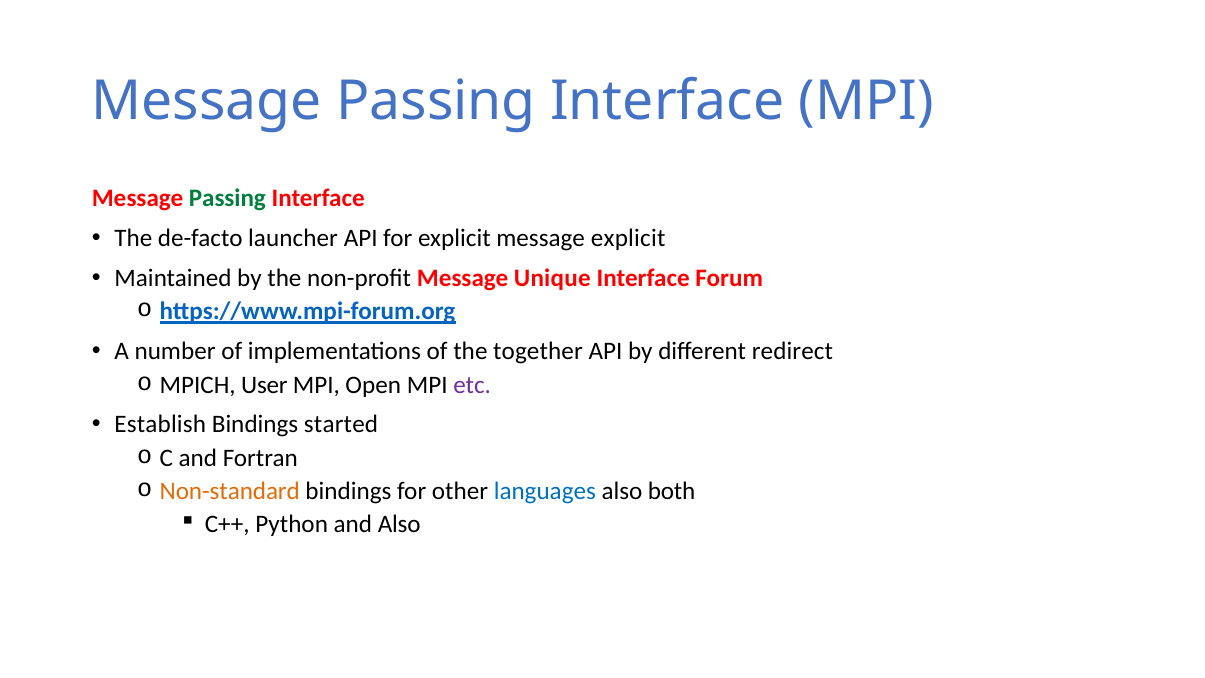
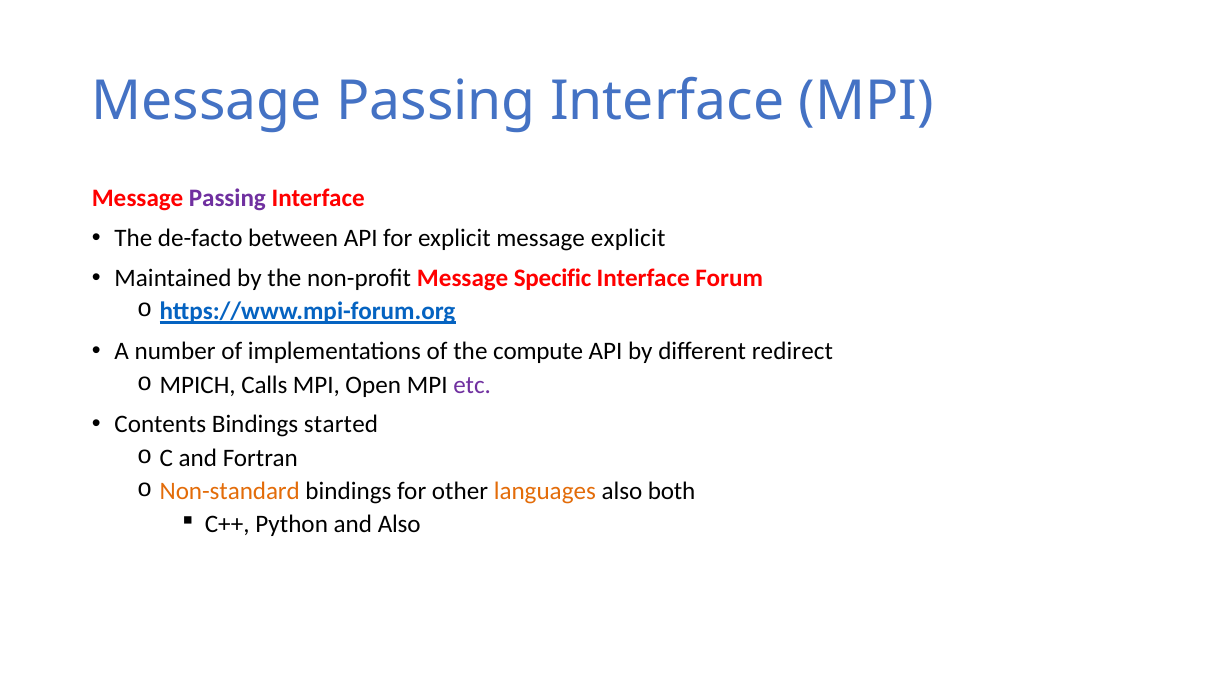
Passing at (227, 198) colour: green -> purple
launcher: launcher -> between
Unique: Unique -> Specific
together: together -> compute
User: User -> Calls
Establish: Establish -> Contents
languages colour: blue -> orange
